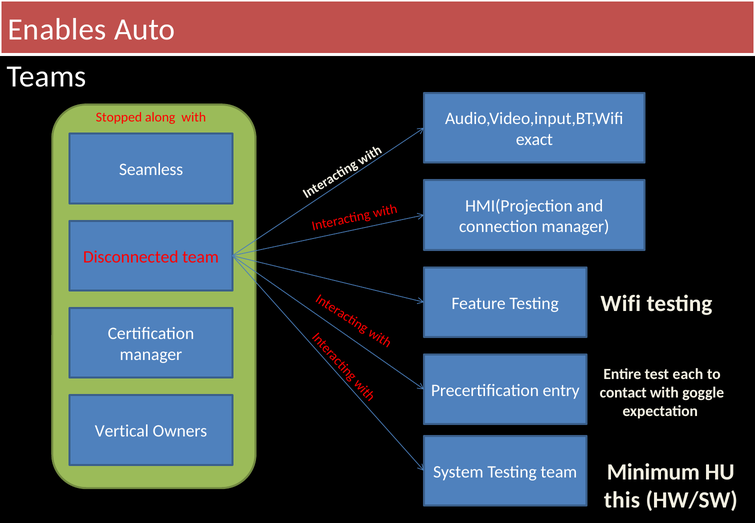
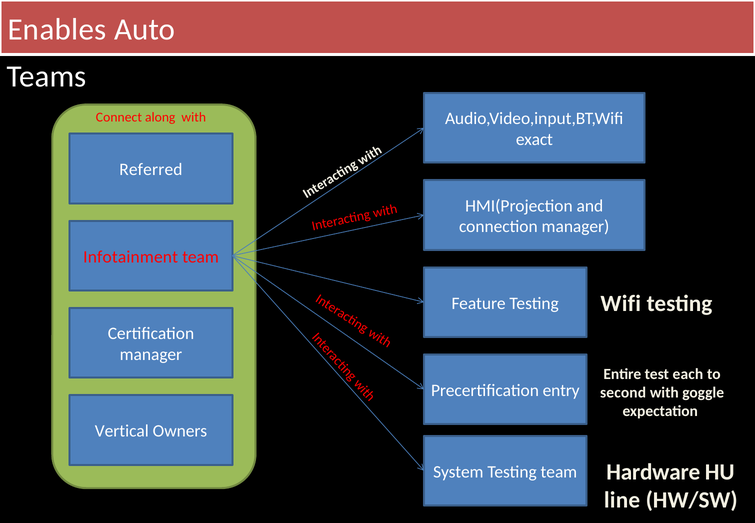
Stopped: Stopped -> Connect
Seamless: Seamless -> Referred
Disconnected: Disconnected -> Infotainment
contact: contact -> second
Minimum: Minimum -> Hardware
this: this -> line
